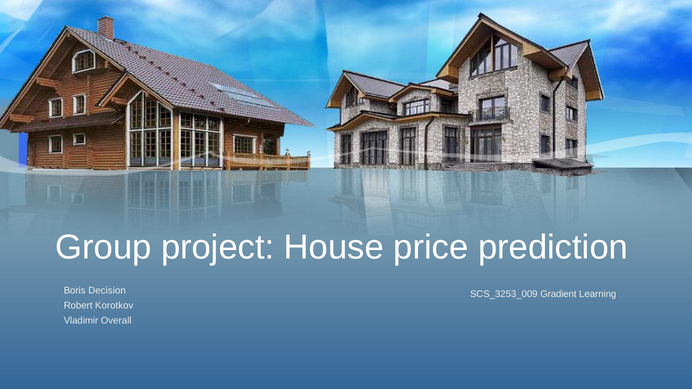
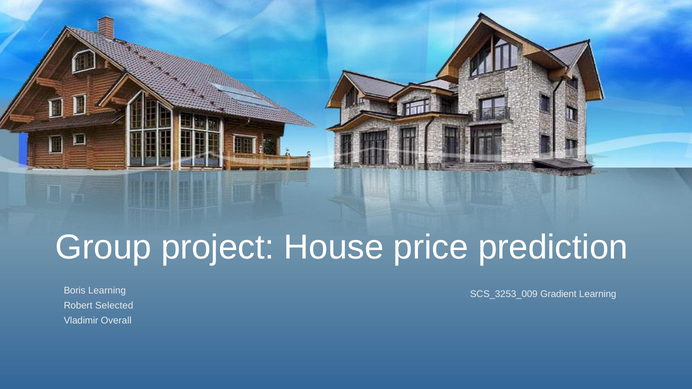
Boris Decision: Decision -> Learning
Korotkov: Korotkov -> Selected
